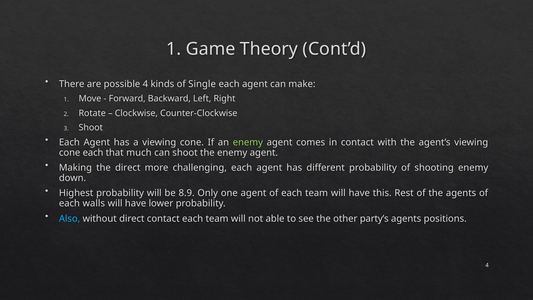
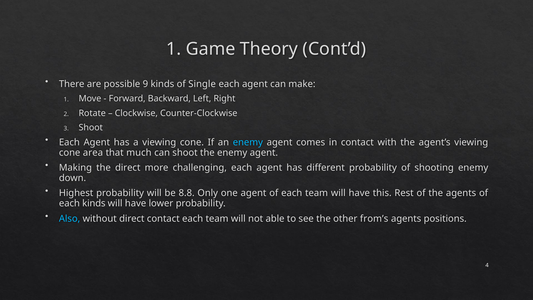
possible 4: 4 -> 9
enemy at (248, 142) colour: light green -> light blue
cone each: each -> area
8.9: 8.9 -> 8.8
each walls: walls -> kinds
party’s: party’s -> from’s
